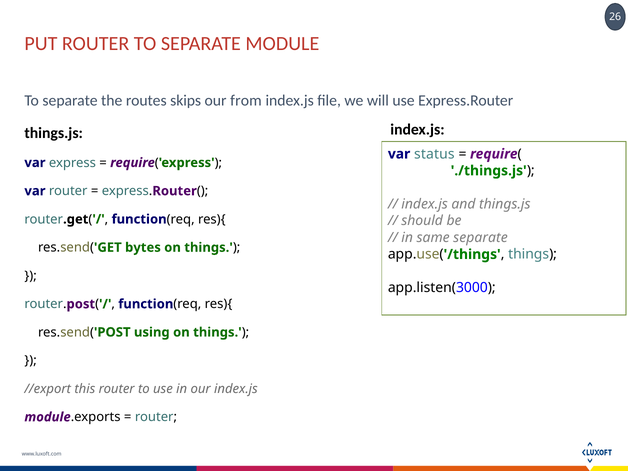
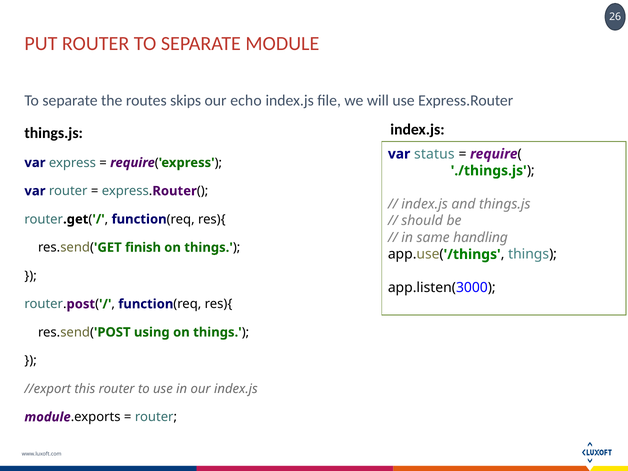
from: from -> echo
same separate: separate -> handling
bytes: bytes -> finish
